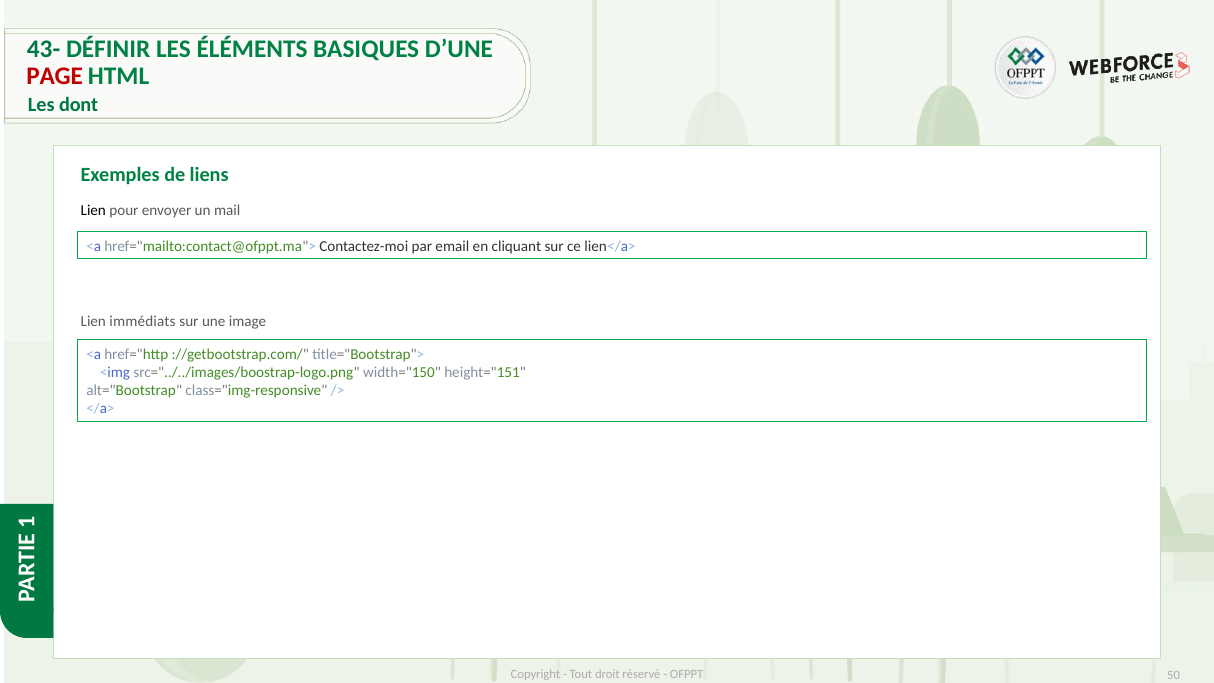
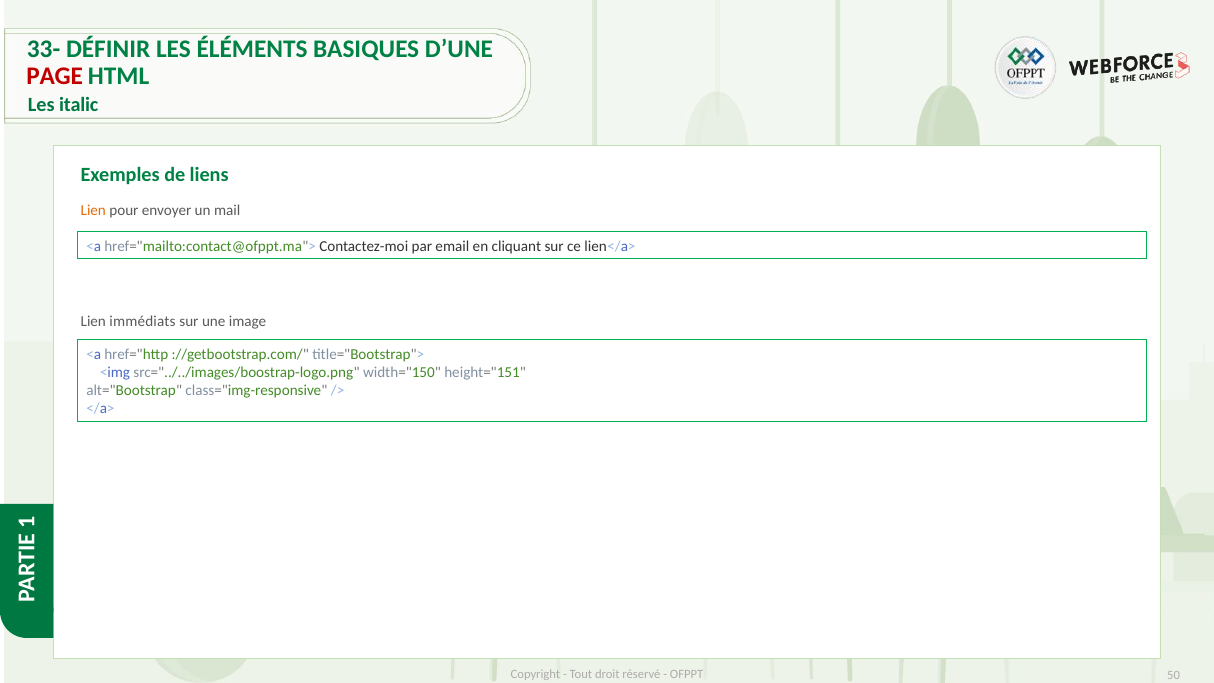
43-: 43- -> 33-
dont: dont -> italic
Lien at (93, 210) colour: black -> orange
